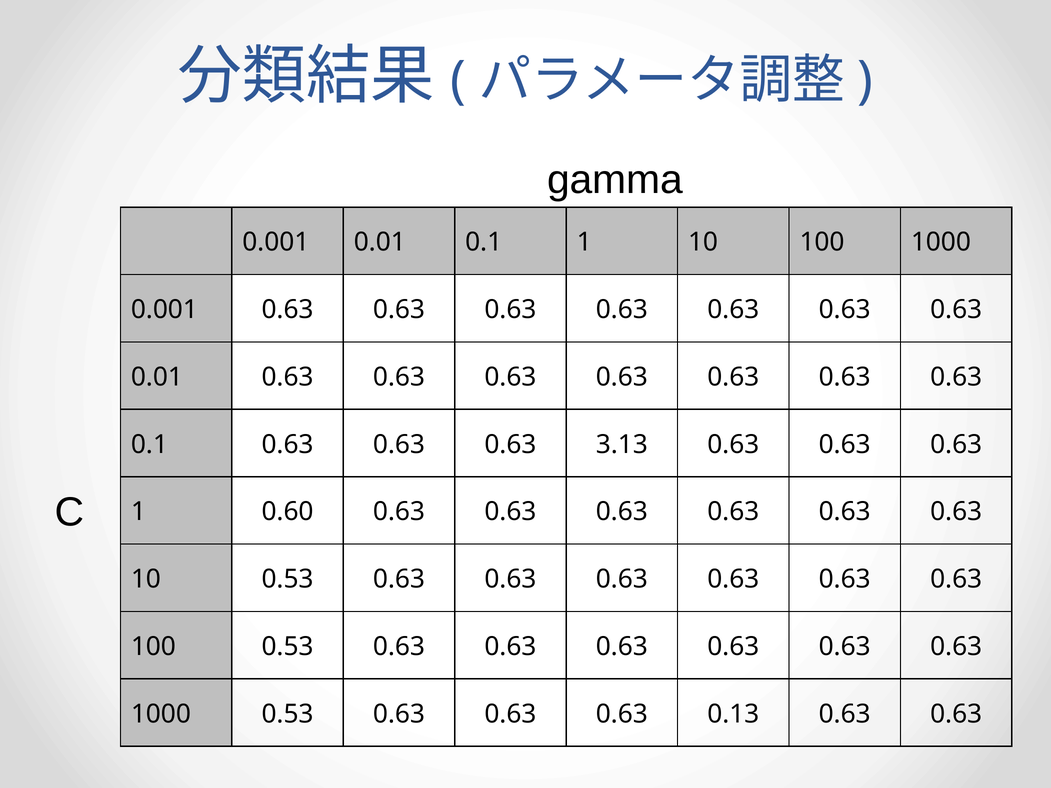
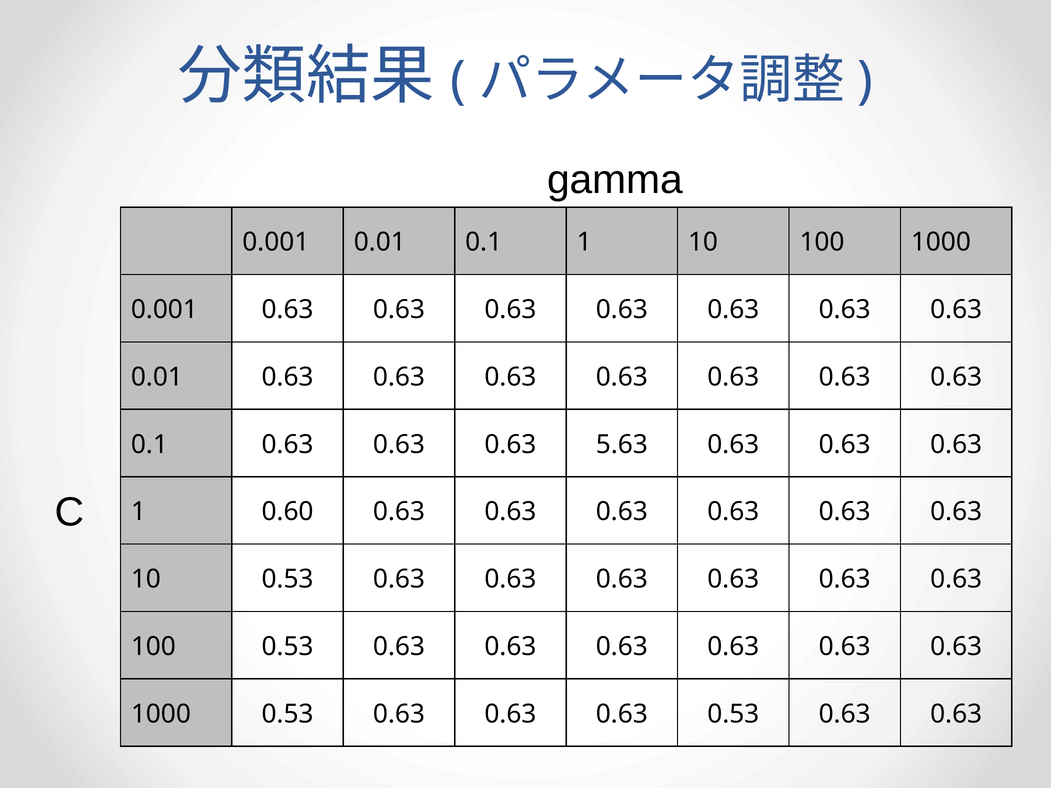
3.13: 3.13 -> 5.63
0.63 0.13: 0.13 -> 0.53
